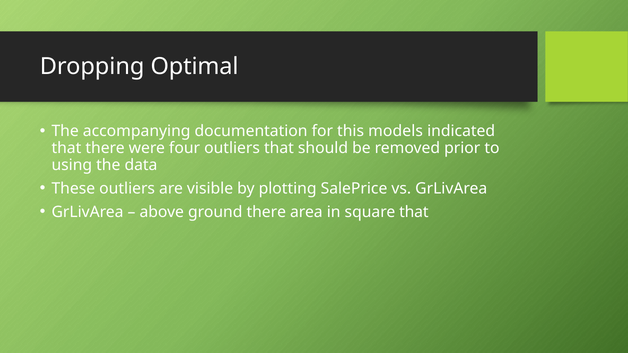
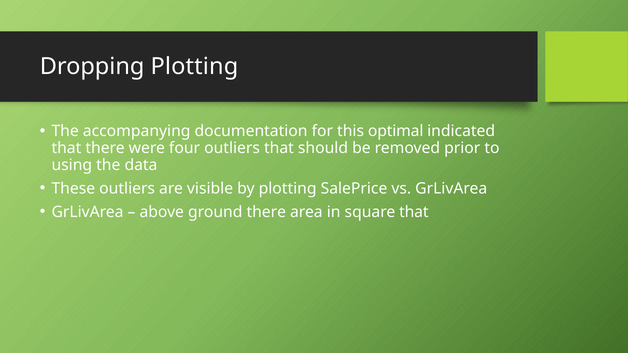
Dropping Optimal: Optimal -> Plotting
models: models -> optimal
